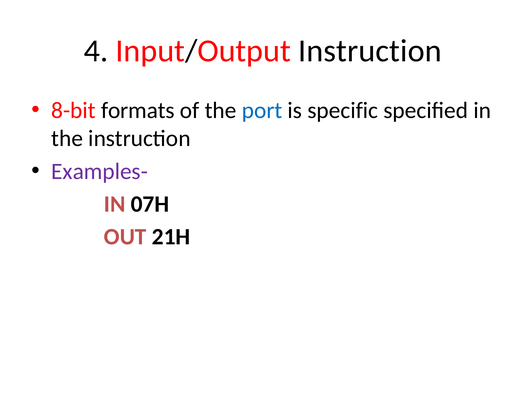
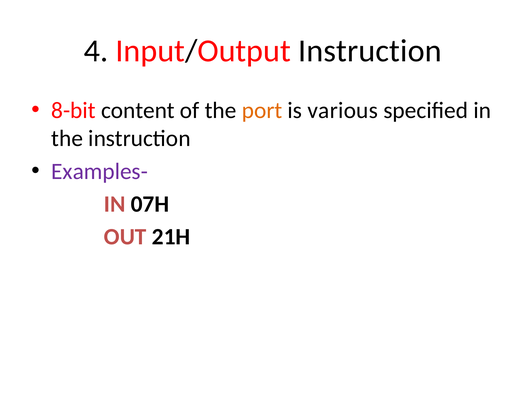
formats: formats -> content
port colour: blue -> orange
specific: specific -> various
